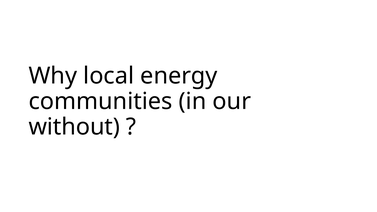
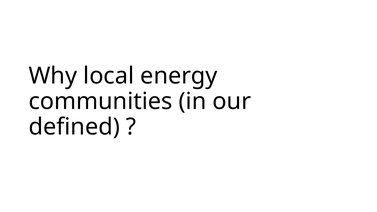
without: without -> defined
